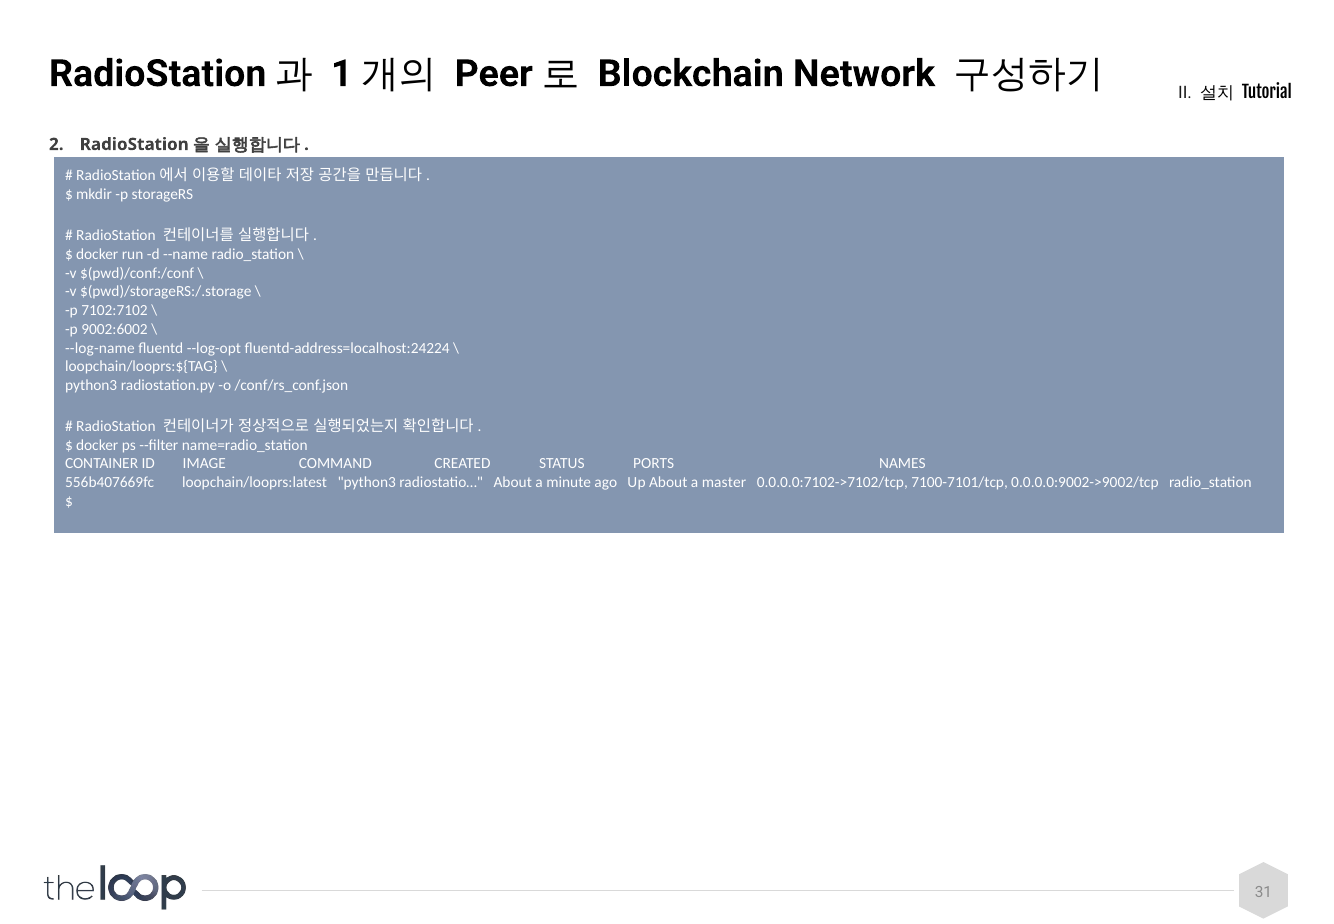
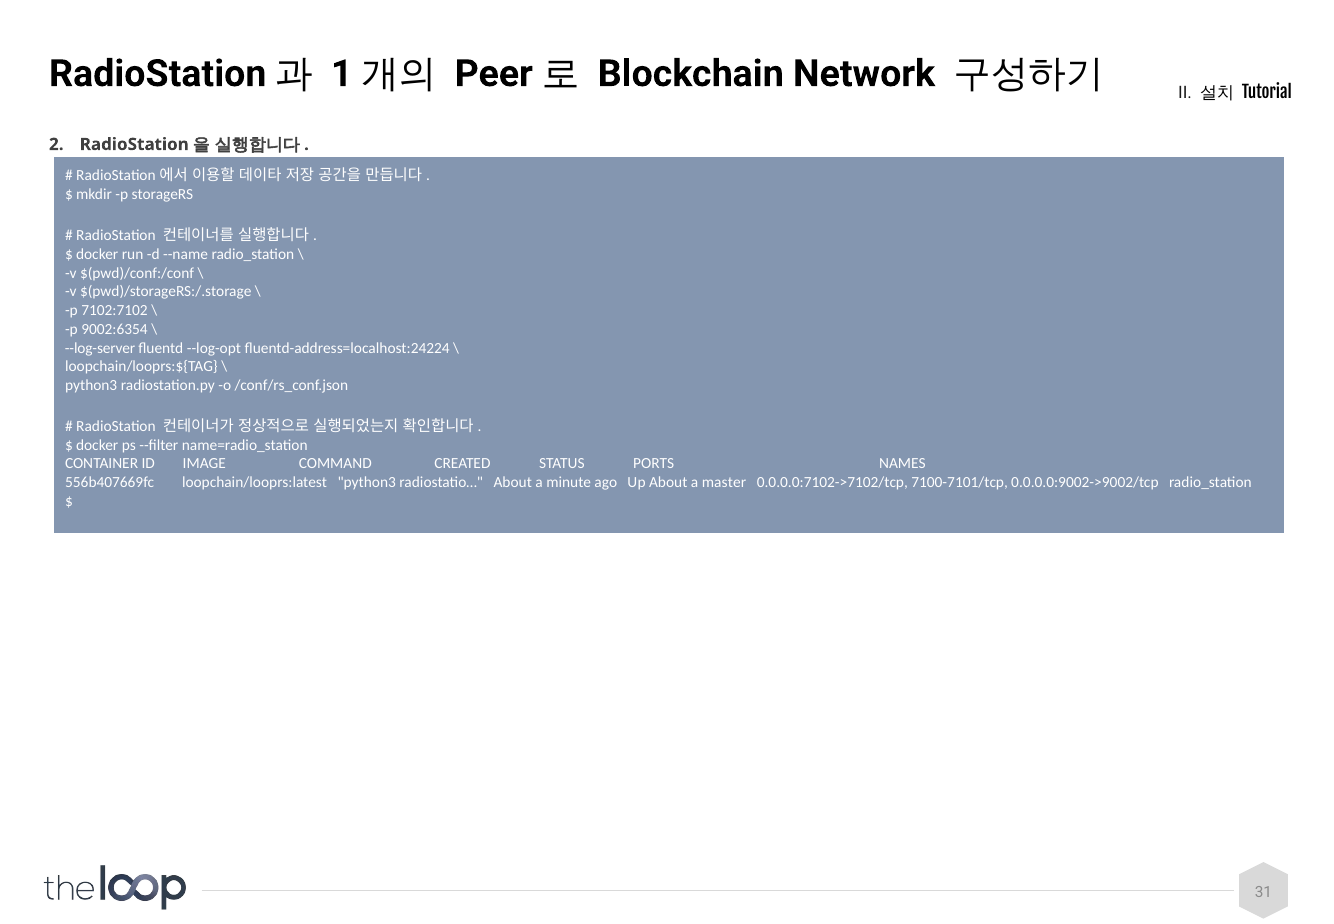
9002:6002: 9002:6002 -> 9002:6354
--log-name: --log-name -> --log-server
